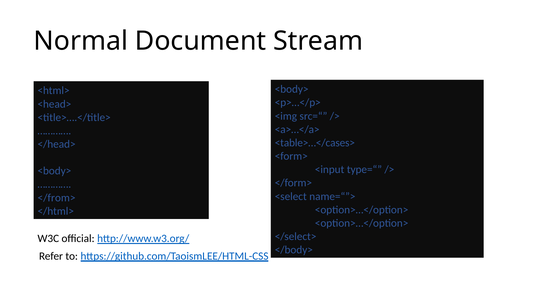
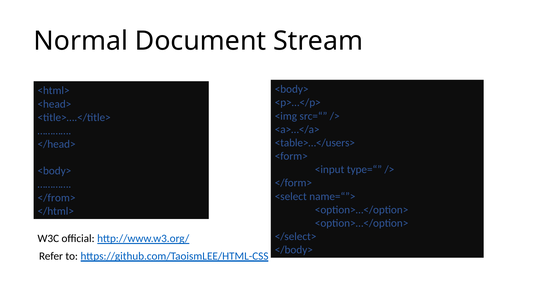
<table>…</cases>: <table>…</cases> -> <table>…</users>
